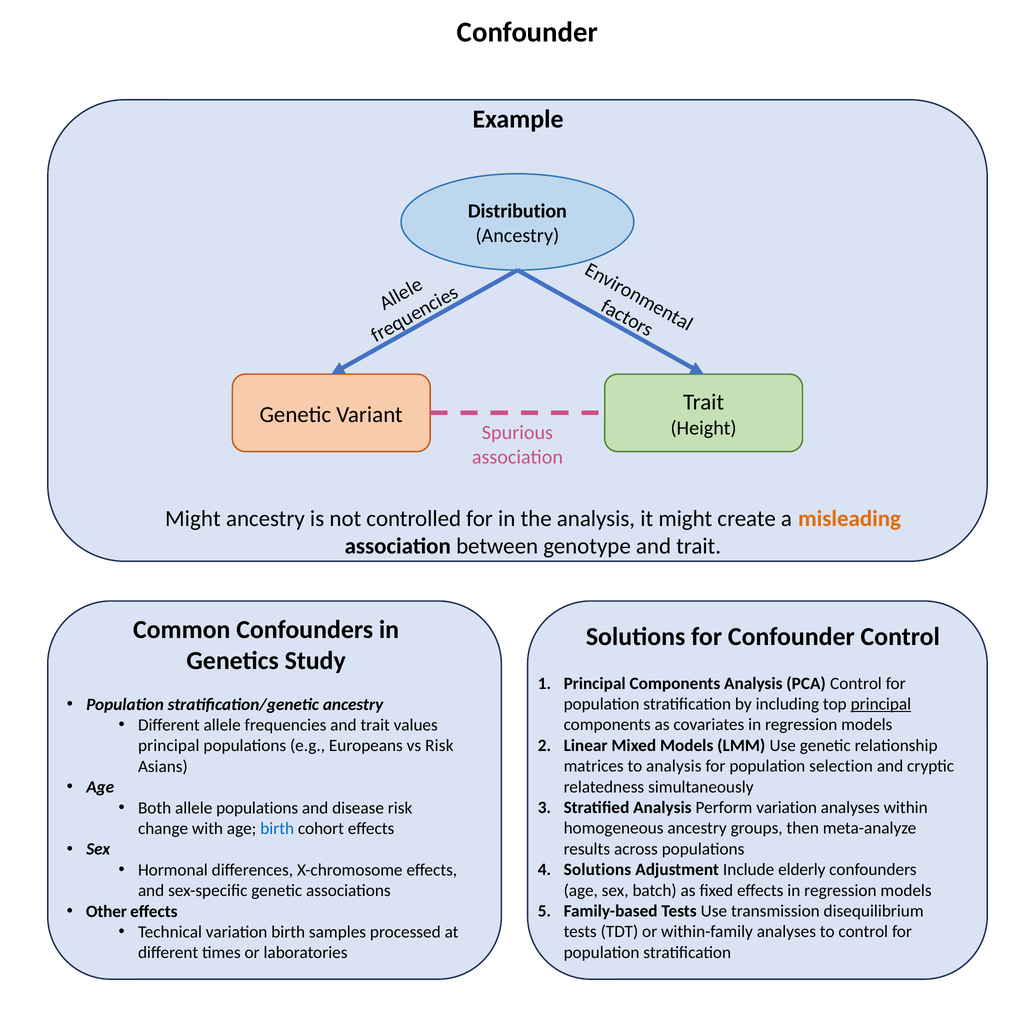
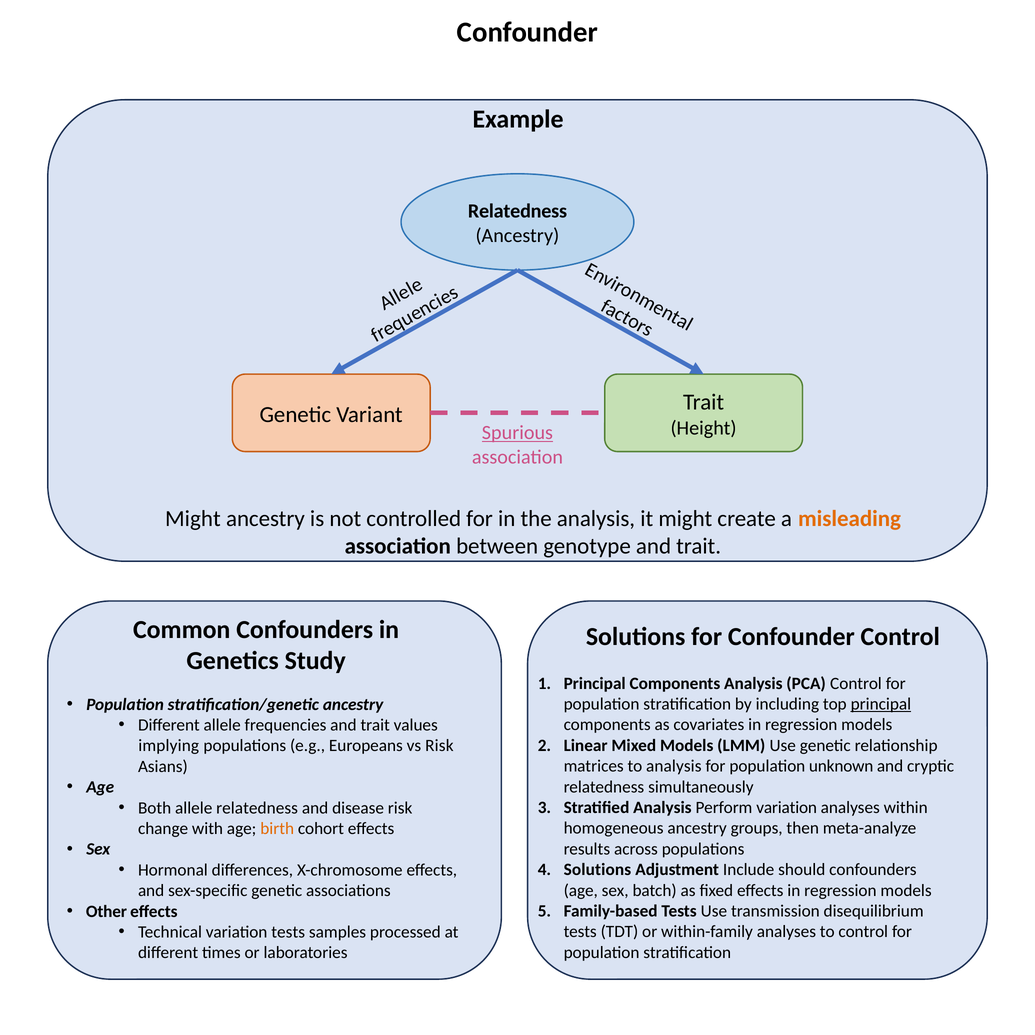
Distribution at (517, 211): Distribution -> Relatedness
Spurious underline: none -> present
principal at (169, 746): principal -> implying
selection: selection -> unknown
allele populations: populations -> relatedness
birth at (277, 829) colour: blue -> orange
elderly: elderly -> should
variation birth: birth -> tests
